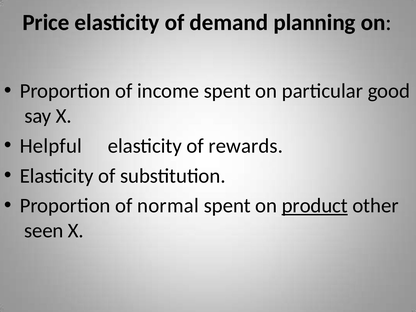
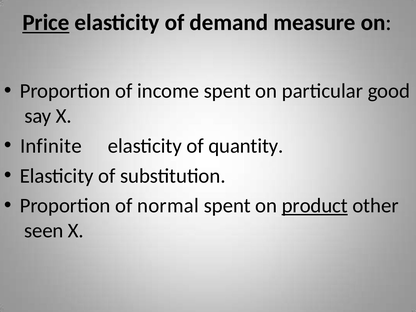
Price underline: none -> present
planning: planning -> measure
Helpful: Helpful -> Infinite
rewards: rewards -> quantity
